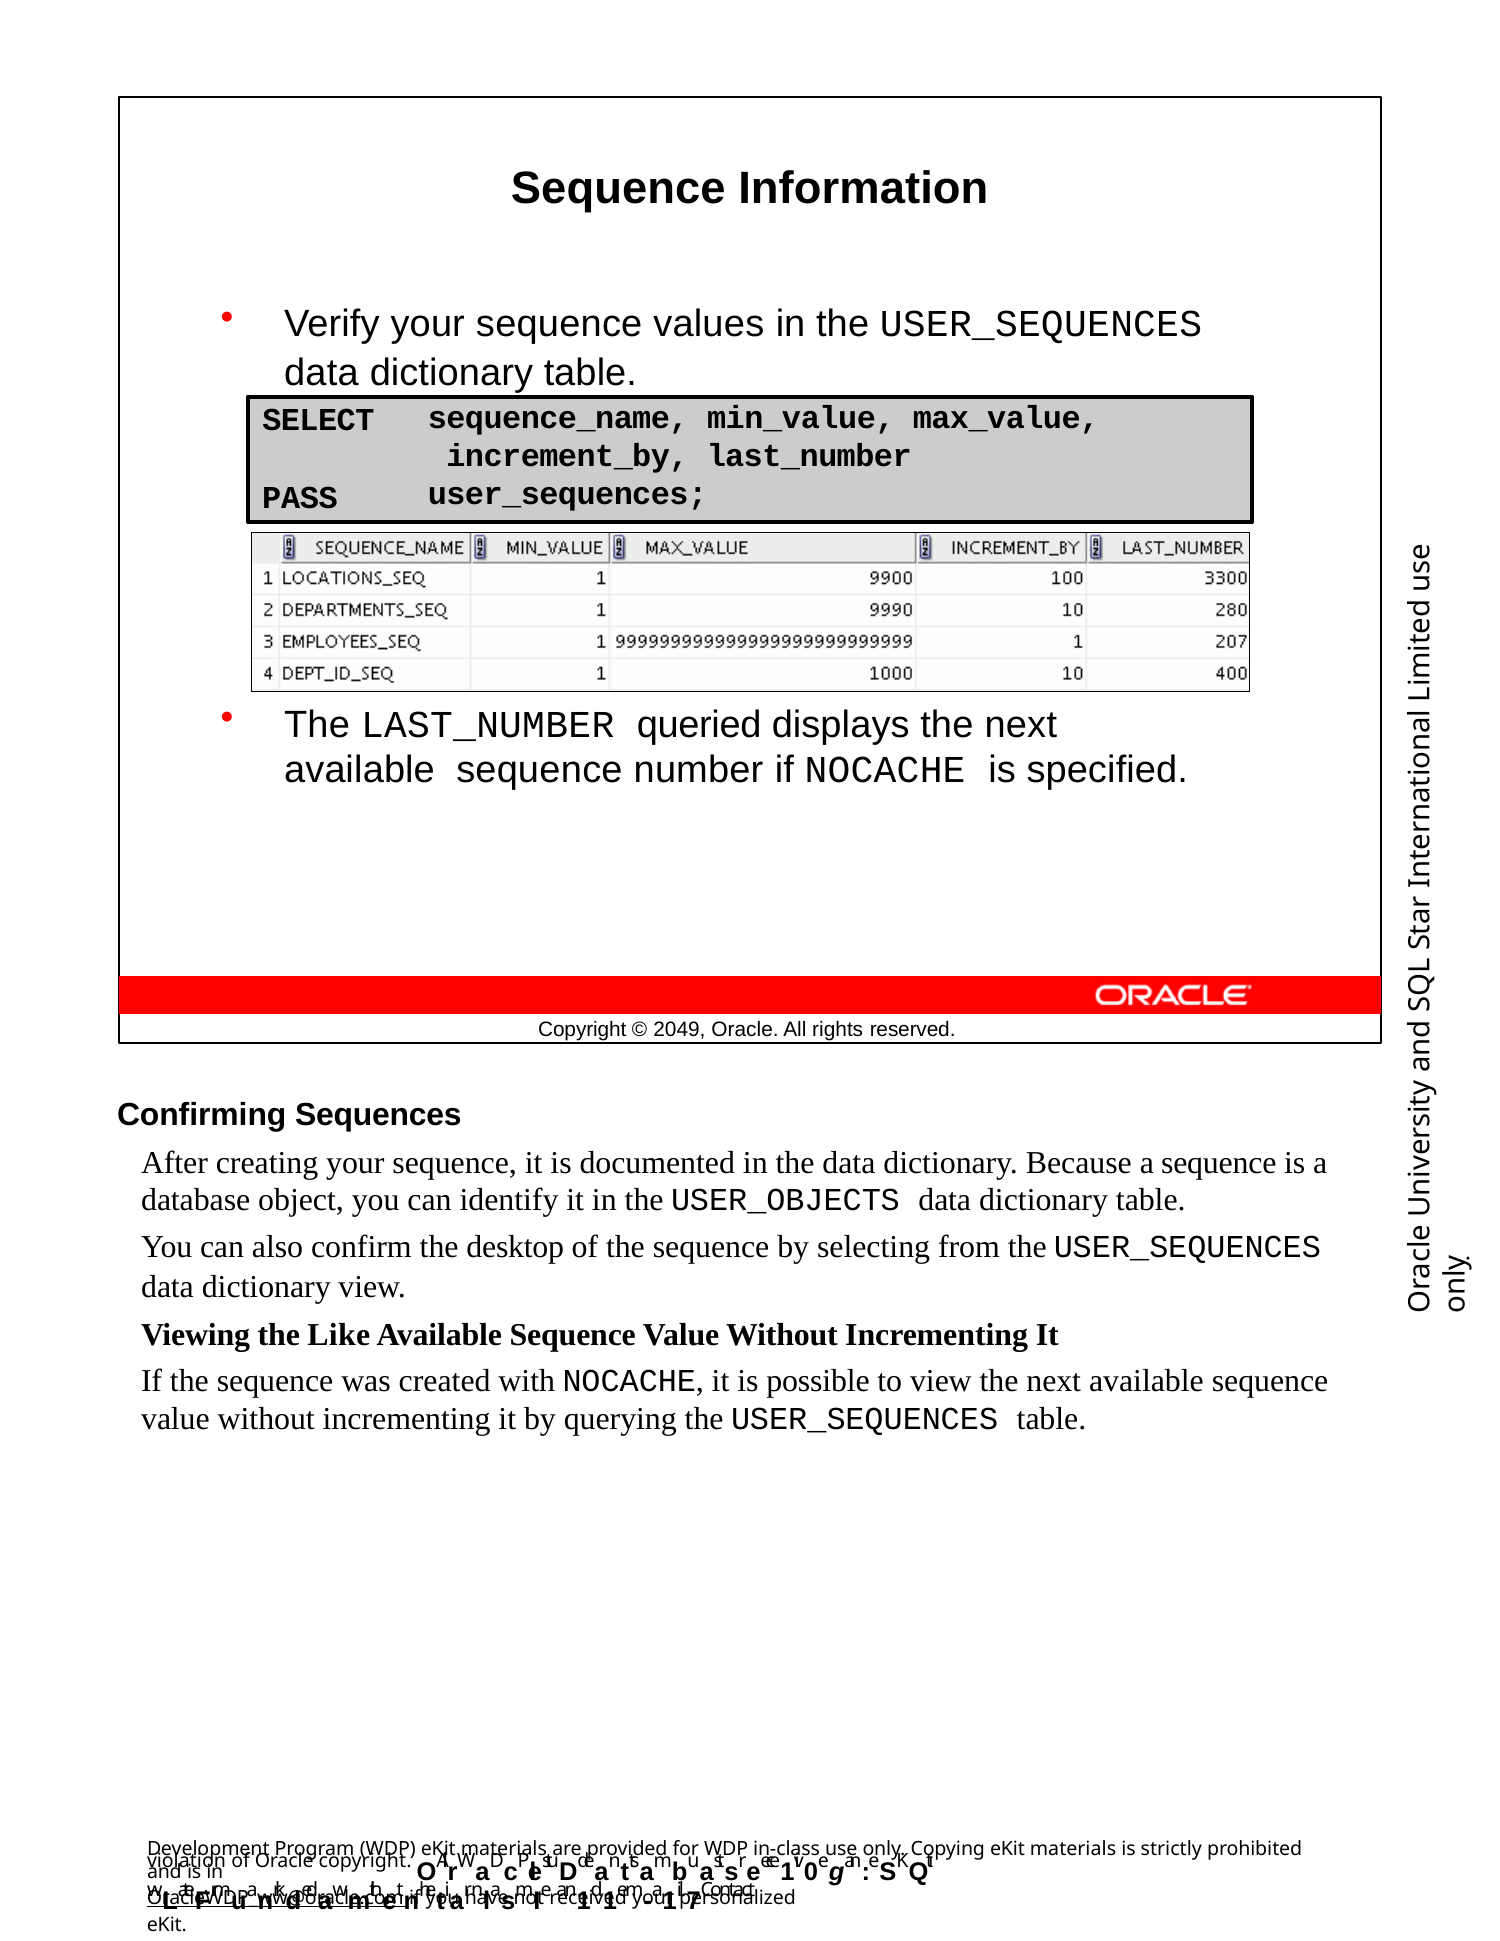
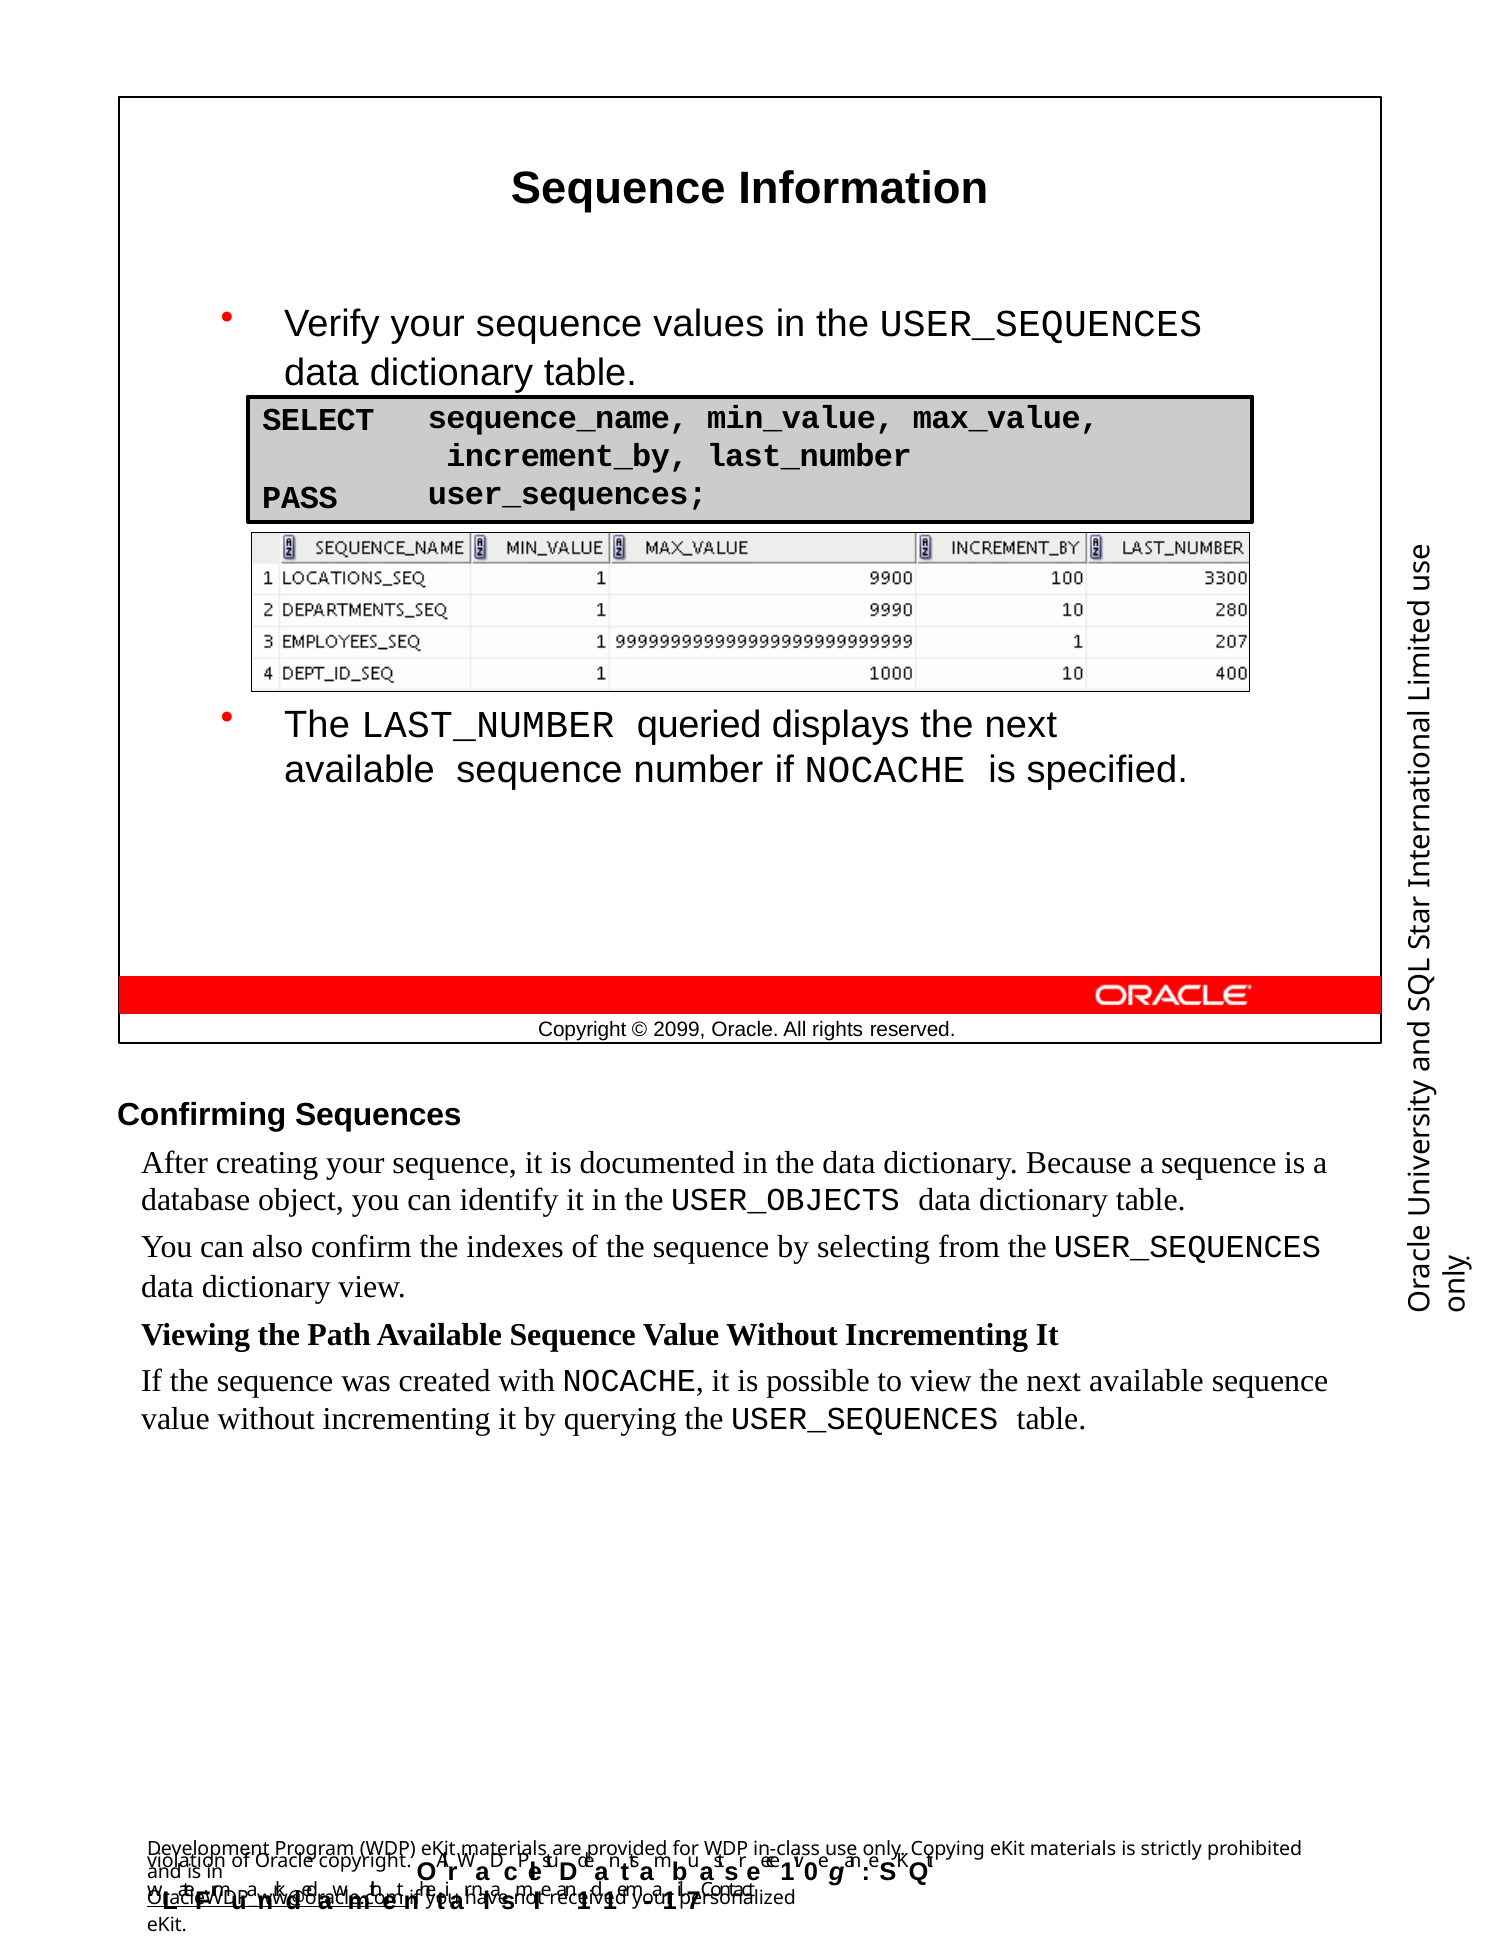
2049: 2049 -> 2099
desktop: desktop -> indexes
Like: Like -> Path
